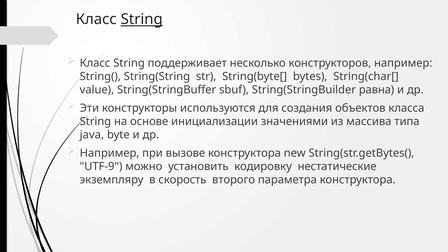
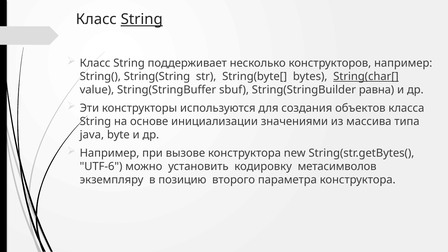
String(char[ underline: none -> present
UTF-9: UTF-9 -> UTF-6
нестатические: нестатические -> метасимволов
скорость: скорость -> позицию
